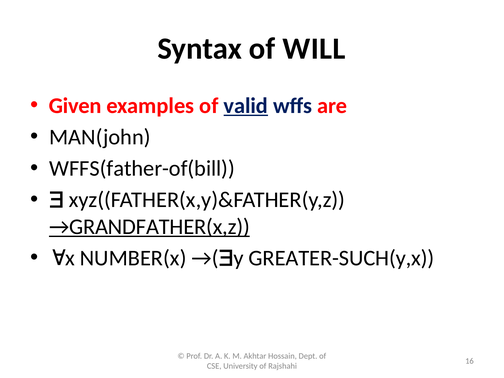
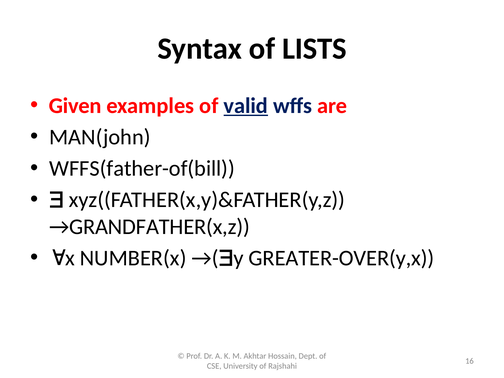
WILL: WILL -> LISTS
→GRANDFATHER(x,z underline: present -> none
GREATER-SUCH(y,x: GREATER-SUCH(y,x -> GREATER-OVER(y,x
